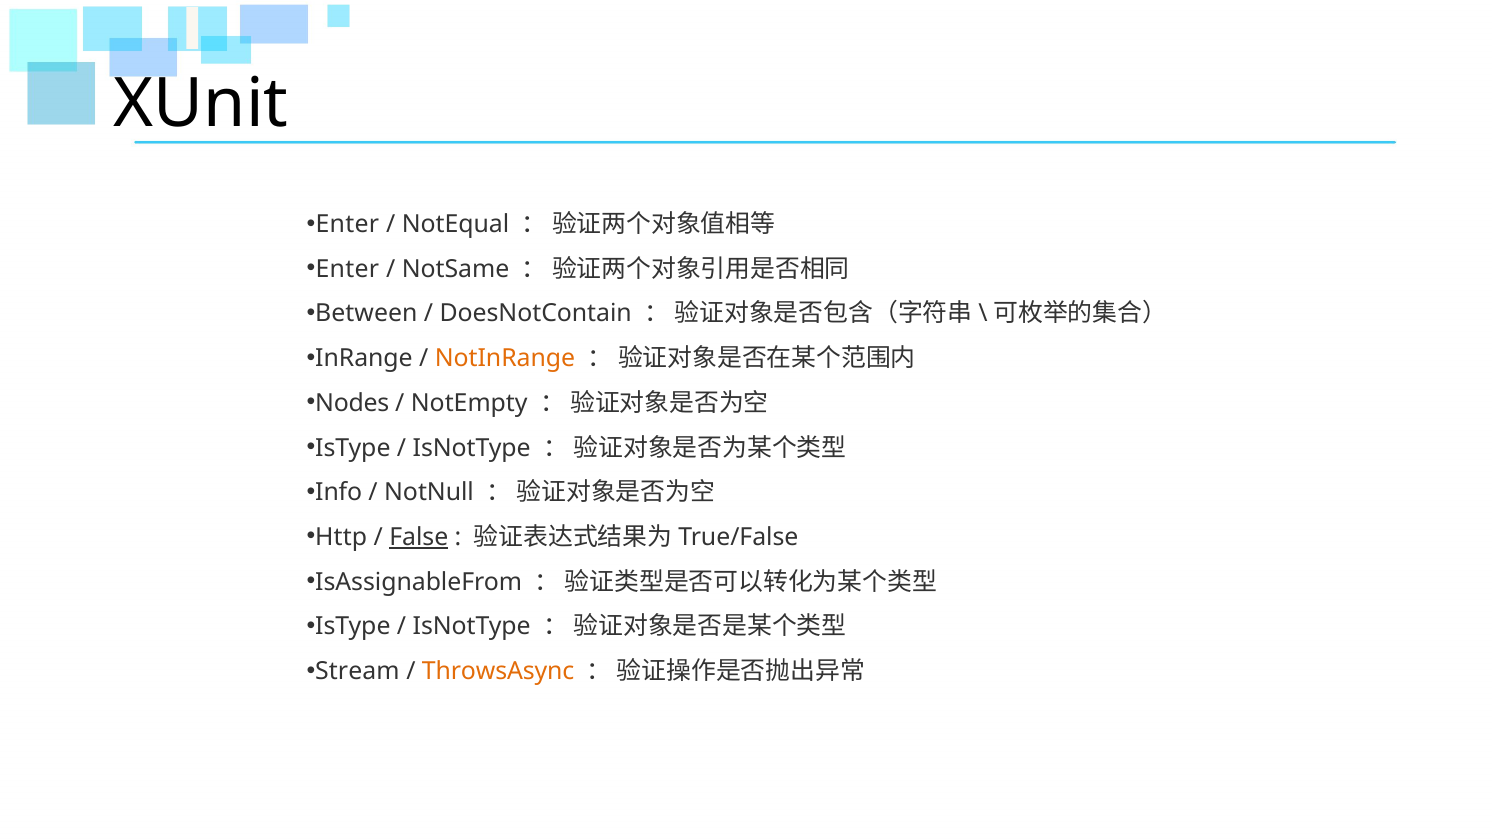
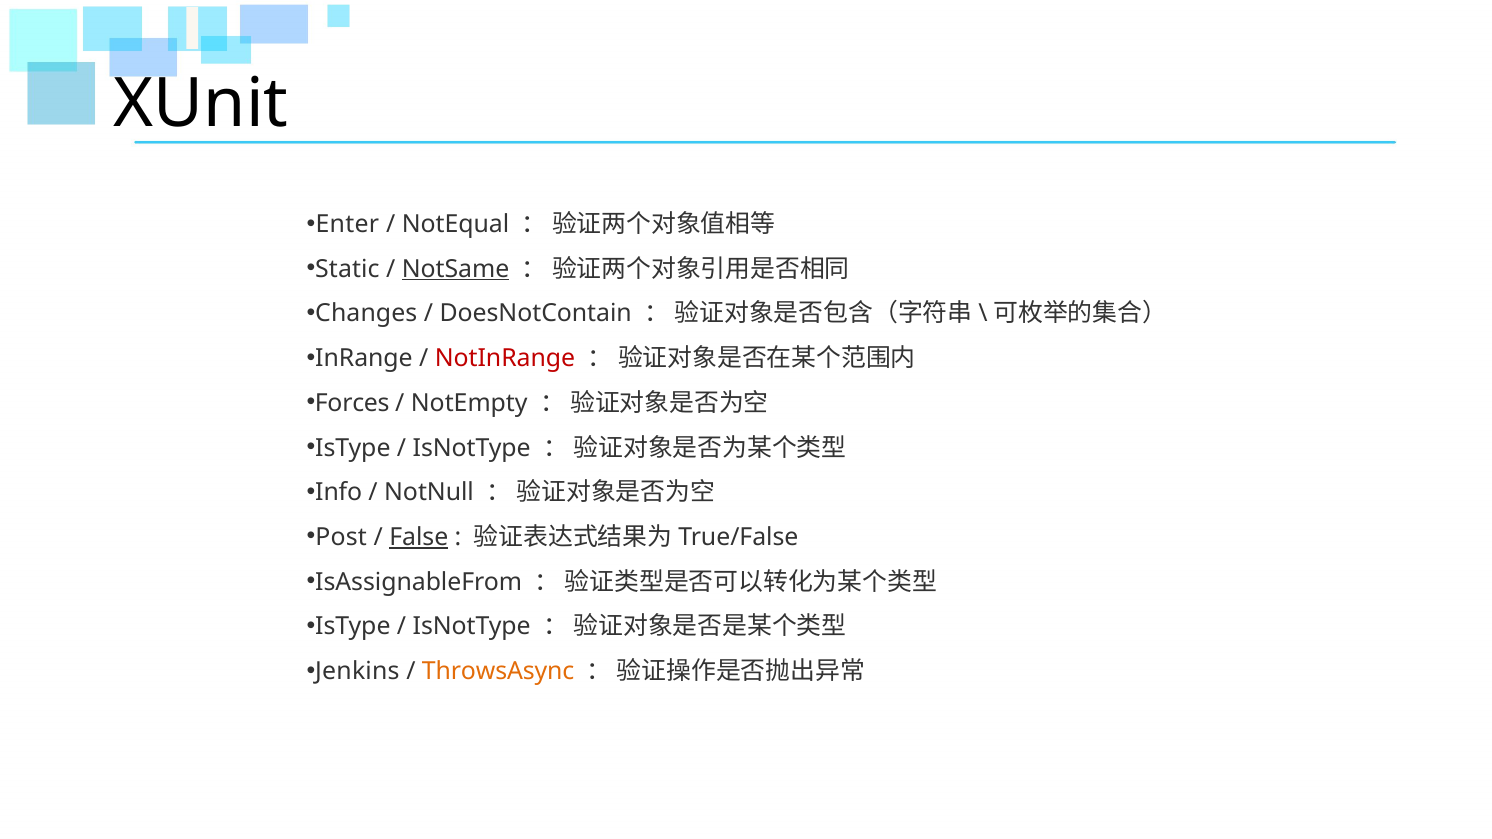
Enter at (347, 269): Enter -> Static
NotSame underline: none -> present
Between: Between -> Changes
NotInRange colour: orange -> red
Nodes: Nodes -> Forces
Http: Http -> Post
Stream: Stream -> Jenkins
